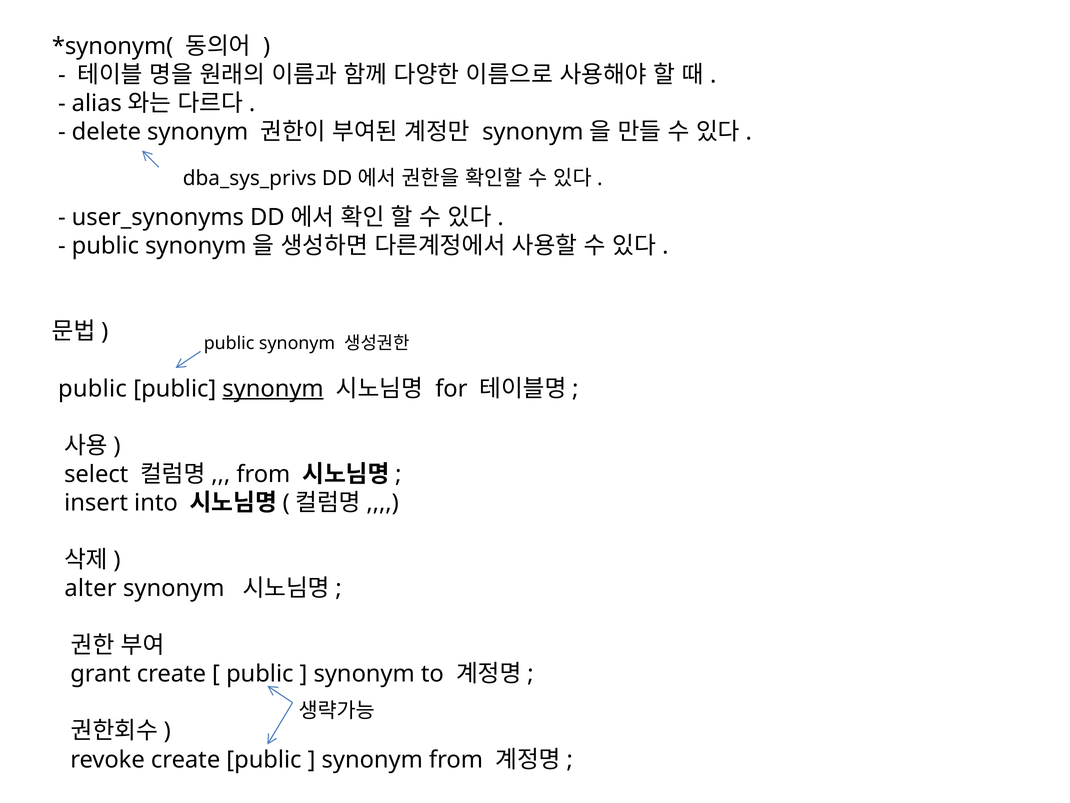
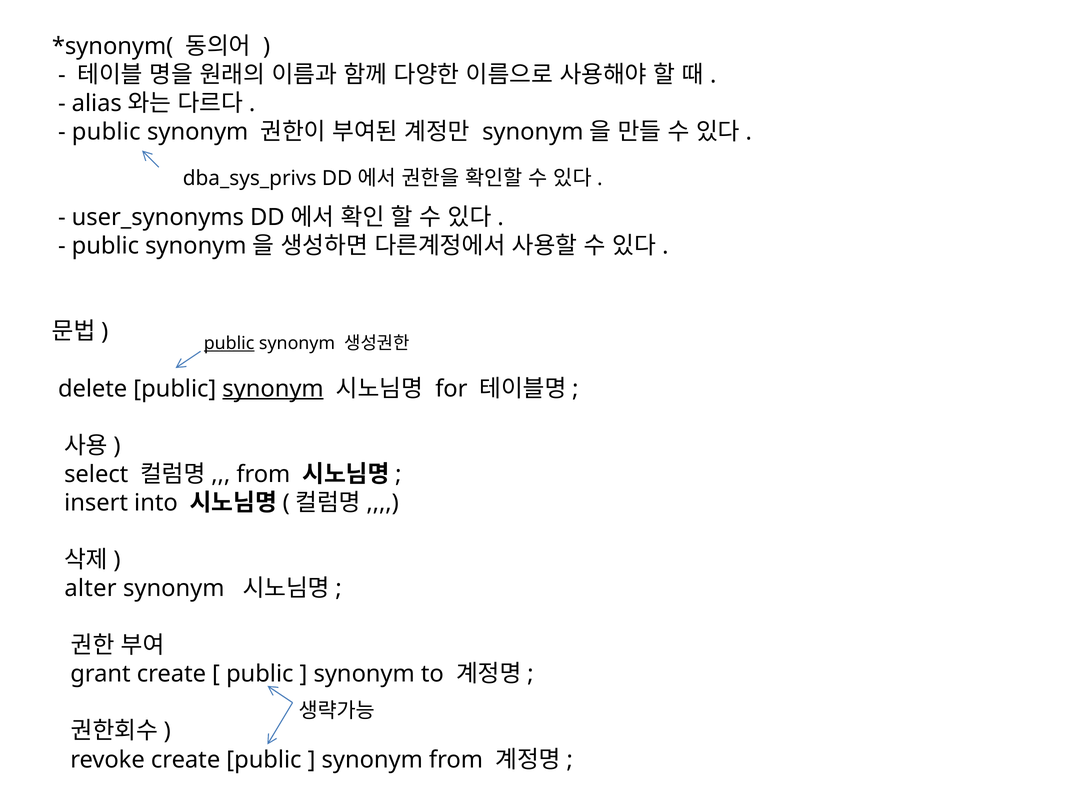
delete at (106, 132): delete -> public
public at (229, 343) underline: none -> present
public at (92, 388): public -> delete
